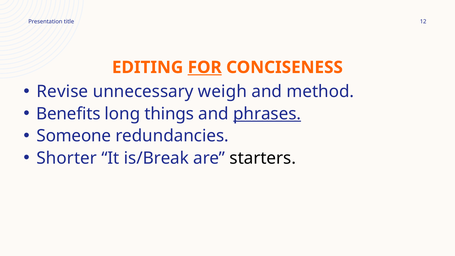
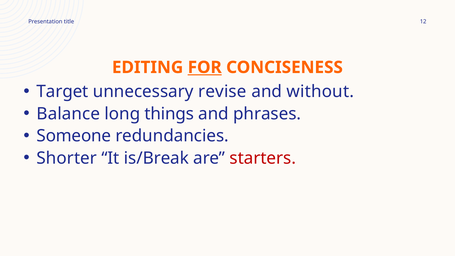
Revise: Revise -> Target
weigh: weigh -> revise
method: method -> without
Benefits: Benefits -> Balance
phrases underline: present -> none
starters colour: black -> red
